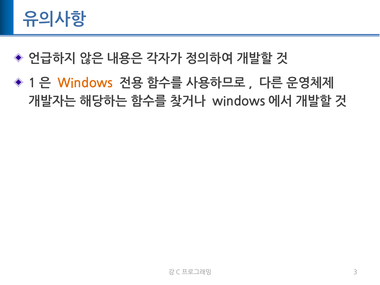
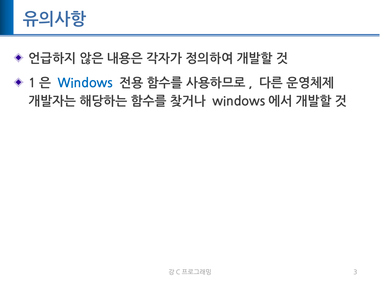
Windows colour: orange -> blue
